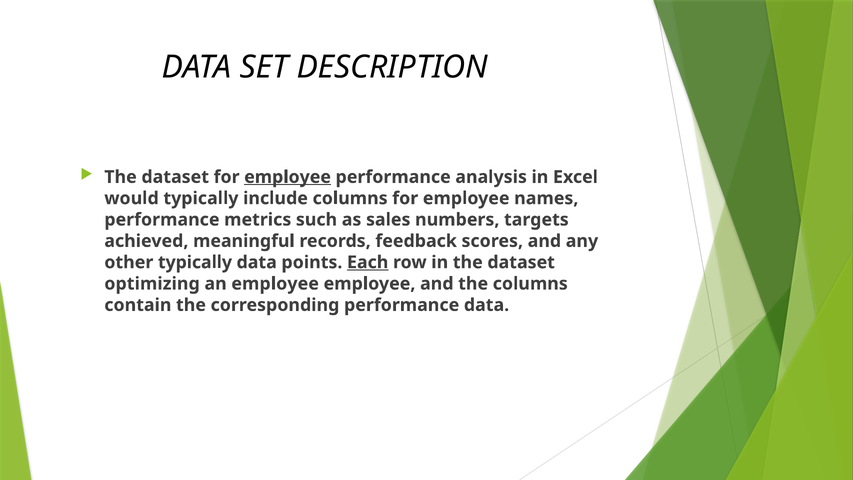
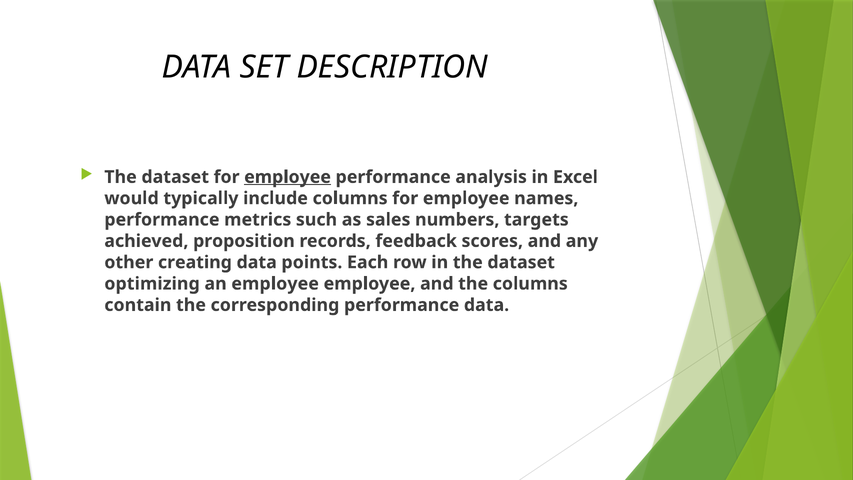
meaningful: meaningful -> proposition
other typically: typically -> creating
Each underline: present -> none
